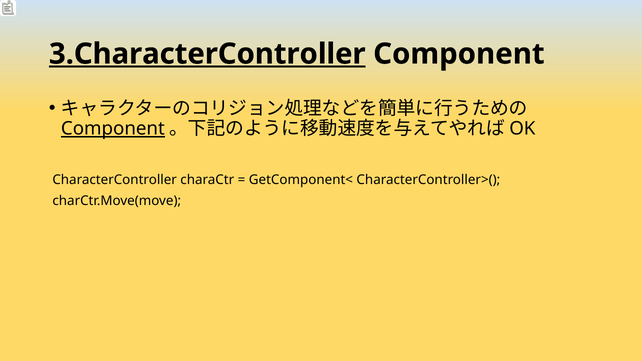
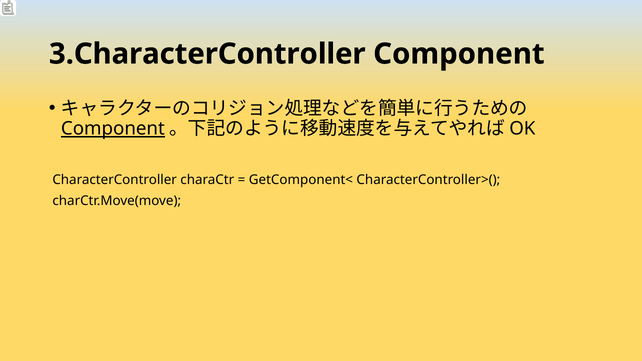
3.CharacterController underline: present -> none
